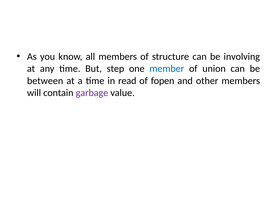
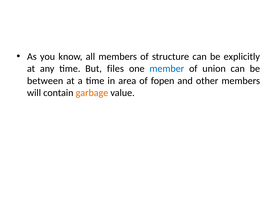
involving: involving -> explicitly
step: step -> files
read: read -> area
garbage colour: purple -> orange
